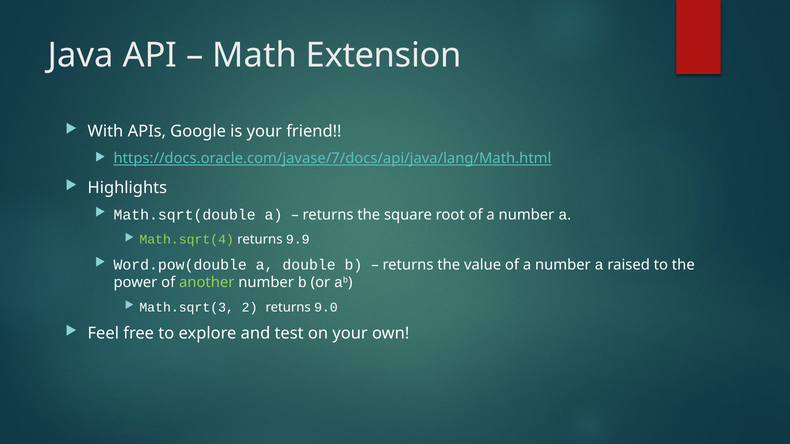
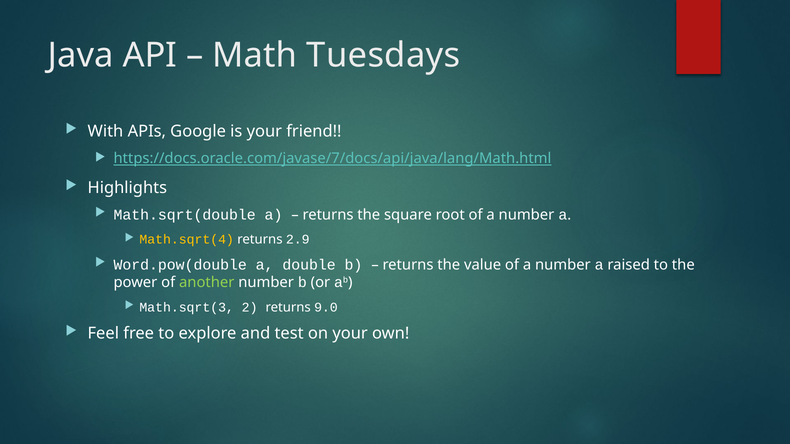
Extension: Extension -> Tuesdays
Math.sqrt(4 colour: light green -> yellow
9.9: 9.9 -> 2.9
